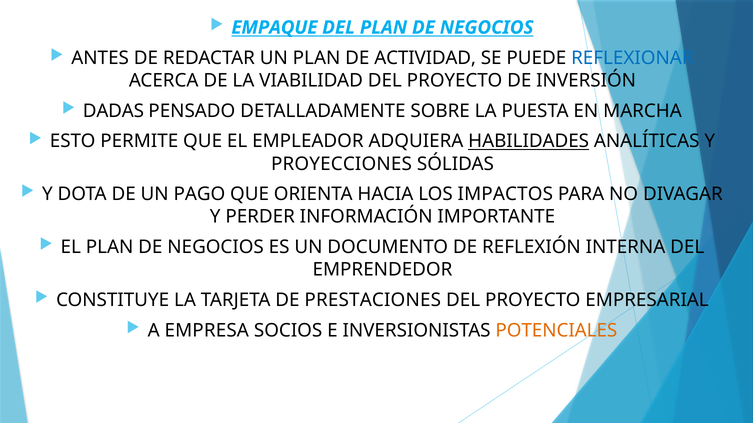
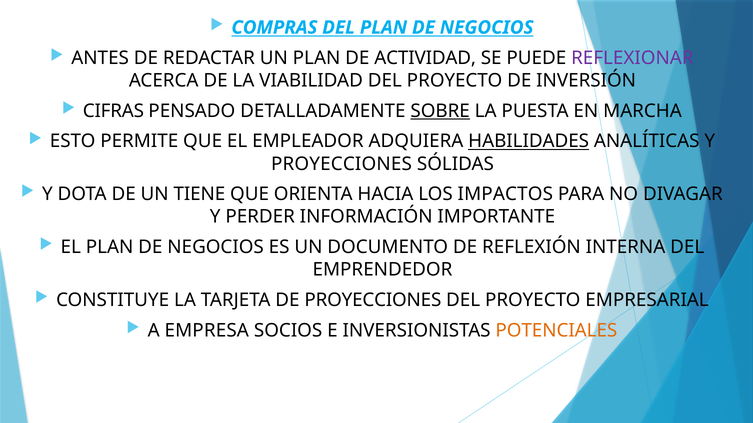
EMPAQUE: EMPAQUE -> COMPRAS
REFLEXIONAR colour: blue -> purple
DADAS: DADAS -> CIFRAS
SOBRE underline: none -> present
PAGO: PAGO -> TIENE
DE PRESTACIONES: PRESTACIONES -> PROYECCIONES
